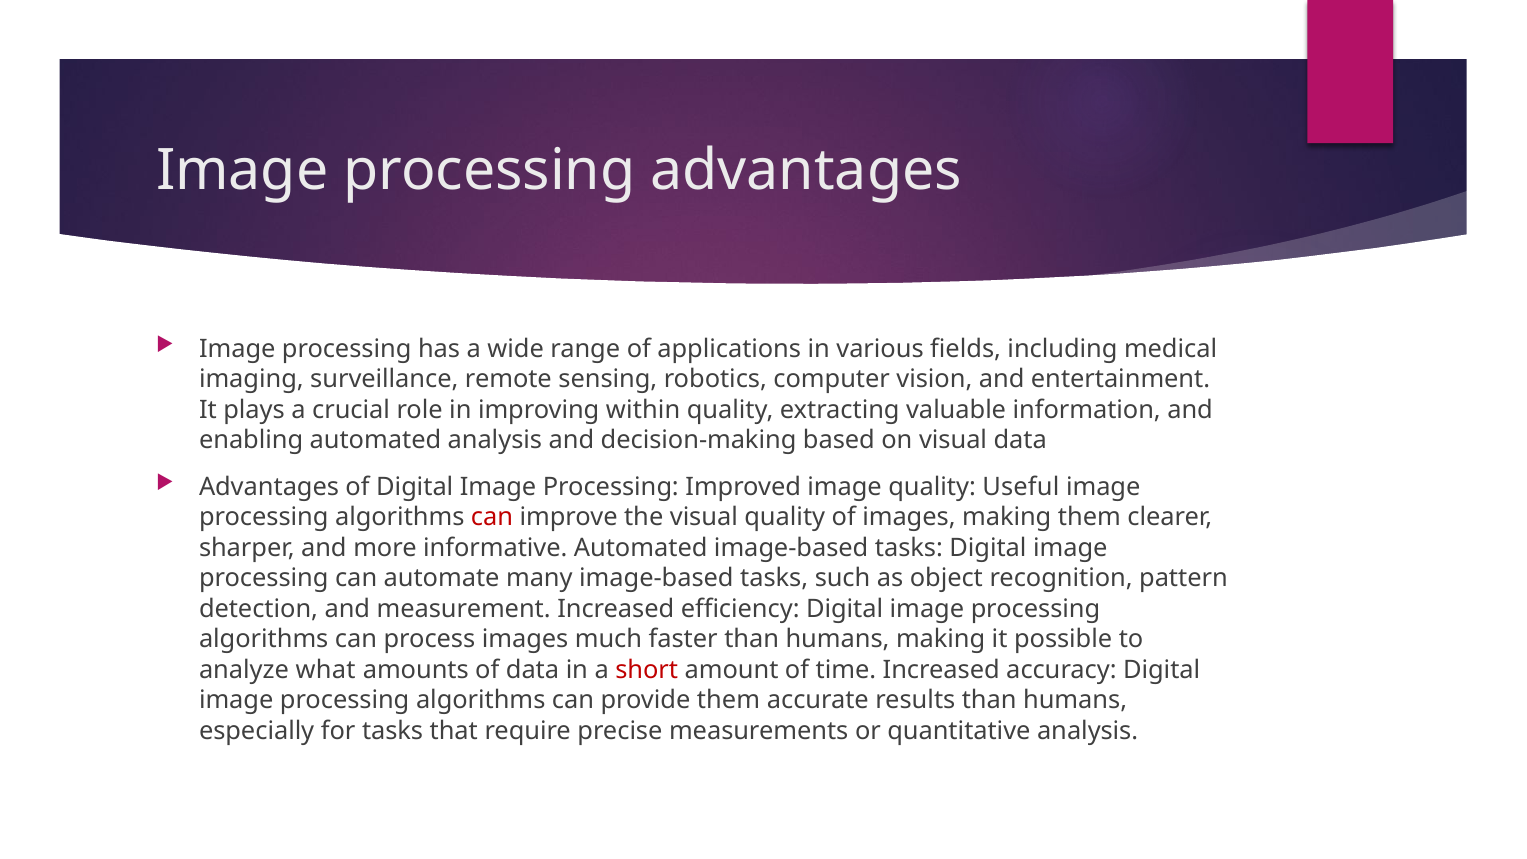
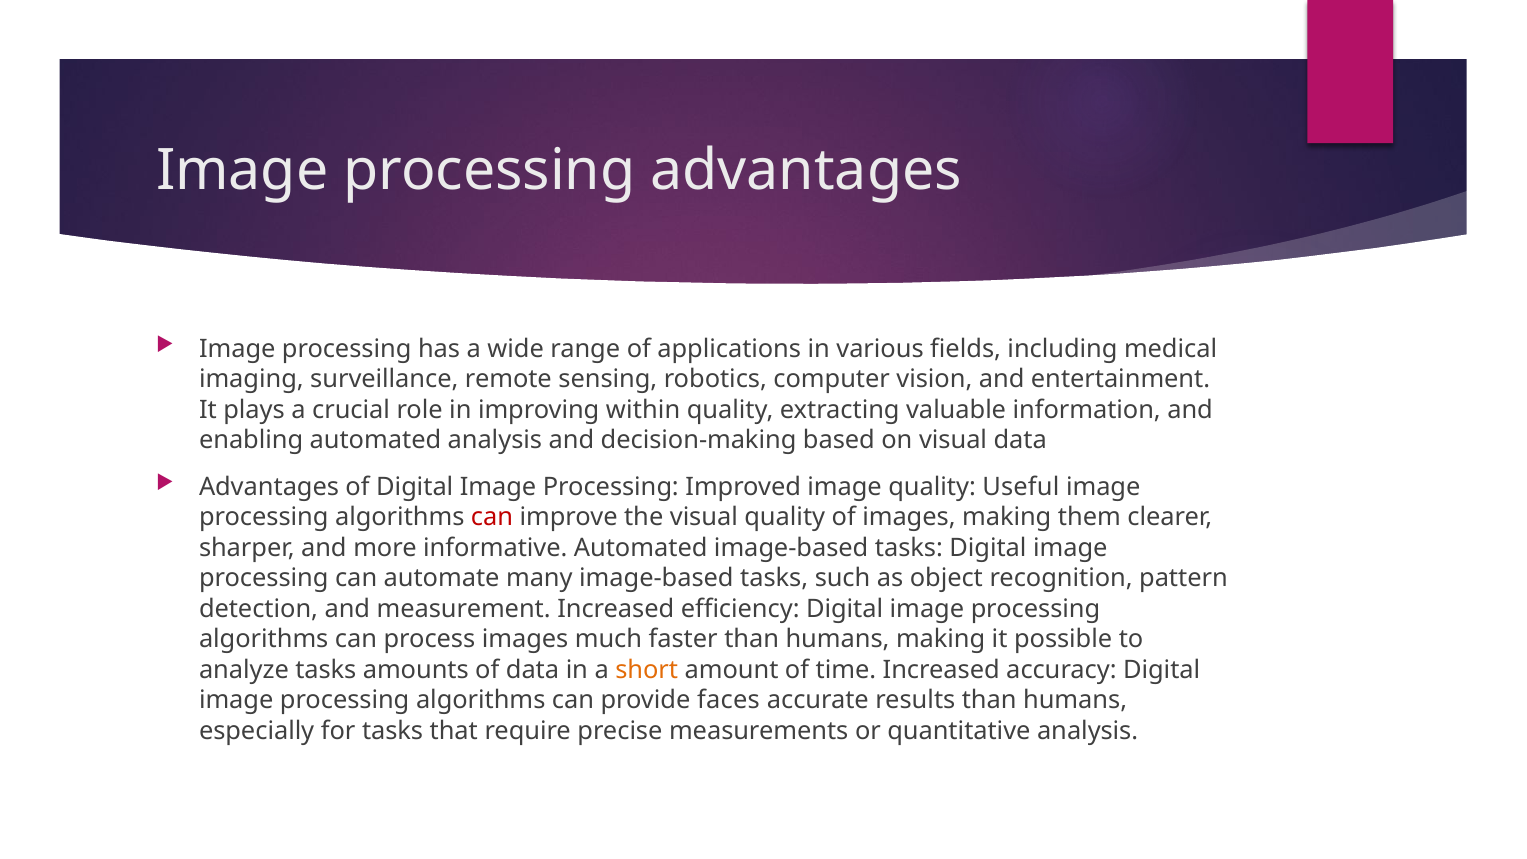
analyze what: what -> tasks
short colour: red -> orange
provide them: them -> faces
